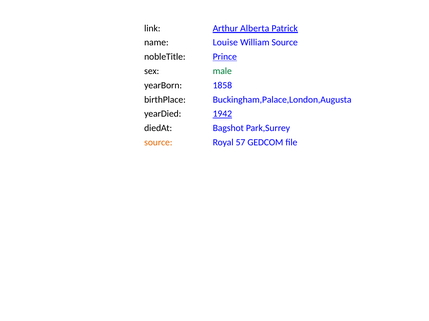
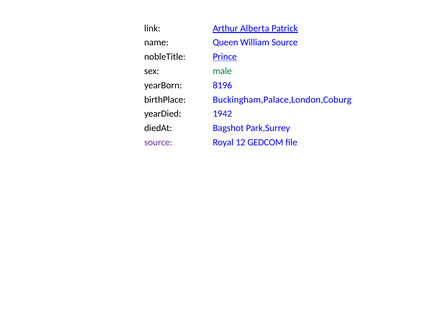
Louise: Louise -> Queen
1858: 1858 -> 8196
Buckingham,Palace,London,Augusta: Buckingham,Palace,London,Augusta -> Buckingham,Palace,London,Coburg
1942 underline: present -> none
source at (158, 143) colour: orange -> purple
57: 57 -> 12
